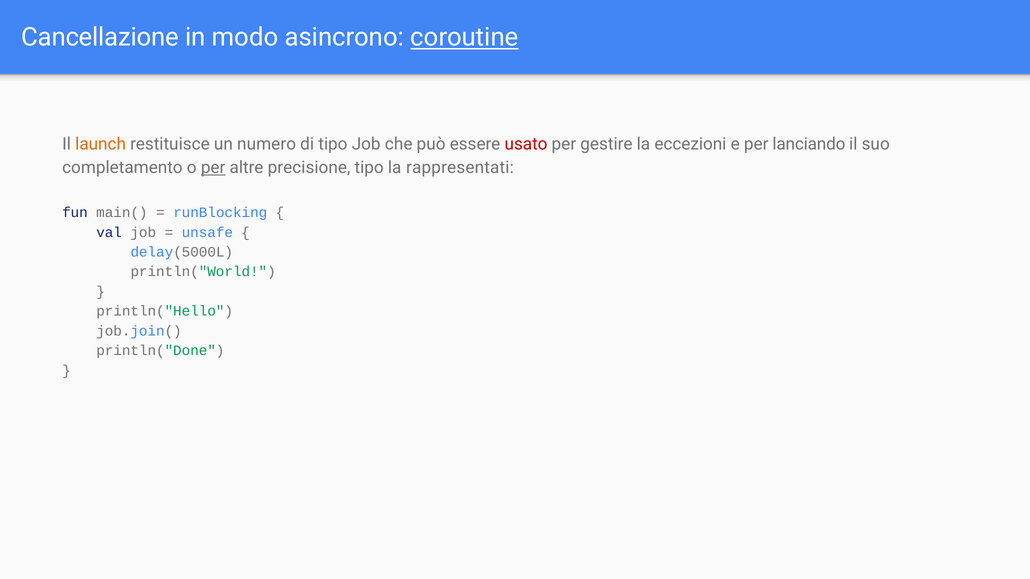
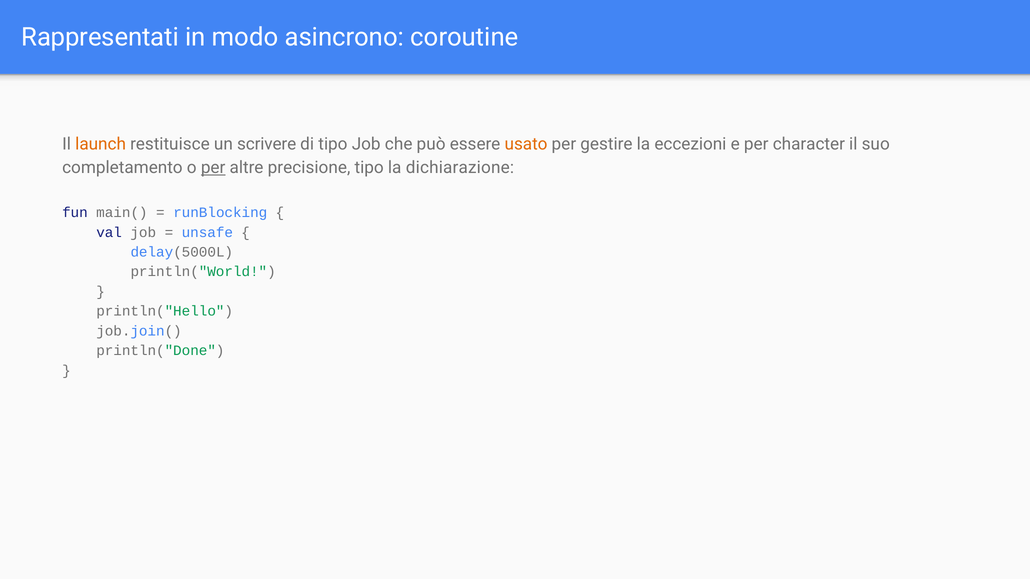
Cancellazione: Cancellazione -> Rappresentati
coroutine underline: present -> none
numero: numero -> scrivere
usato colour: red -> orange
lanciando: lanciando -> character
rappresentati: rappresentati -> dichiarazione
